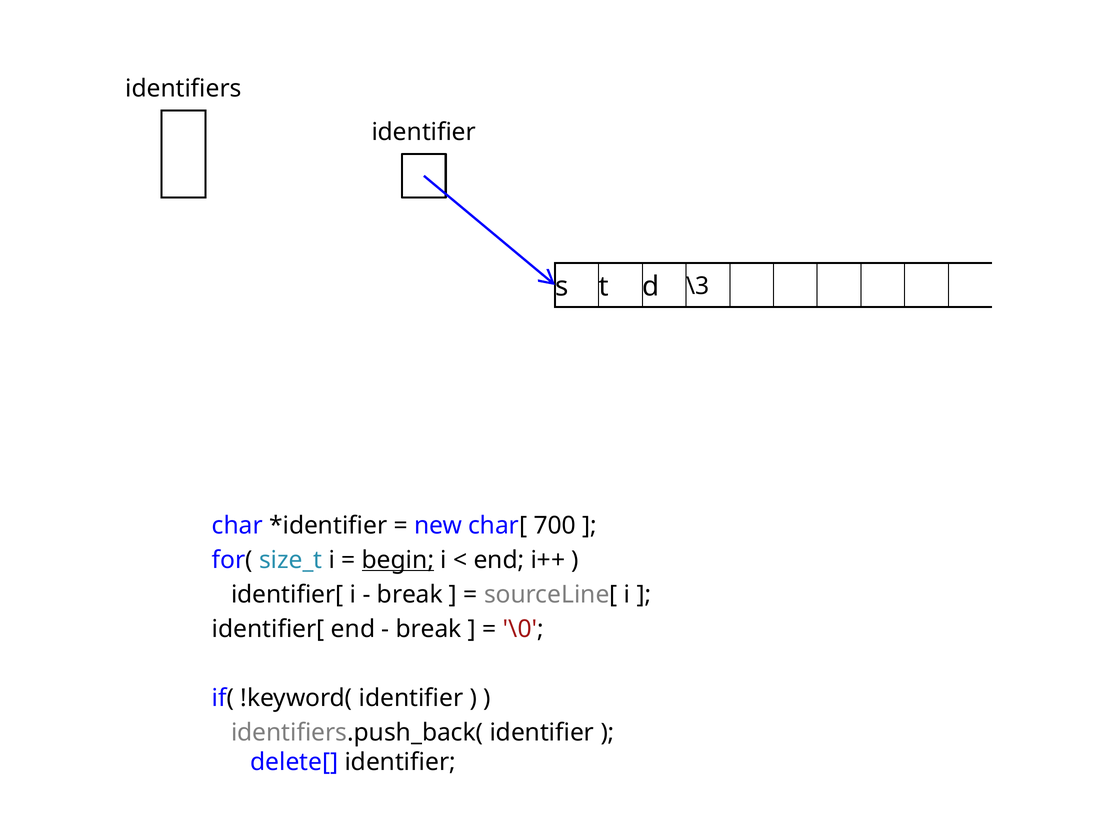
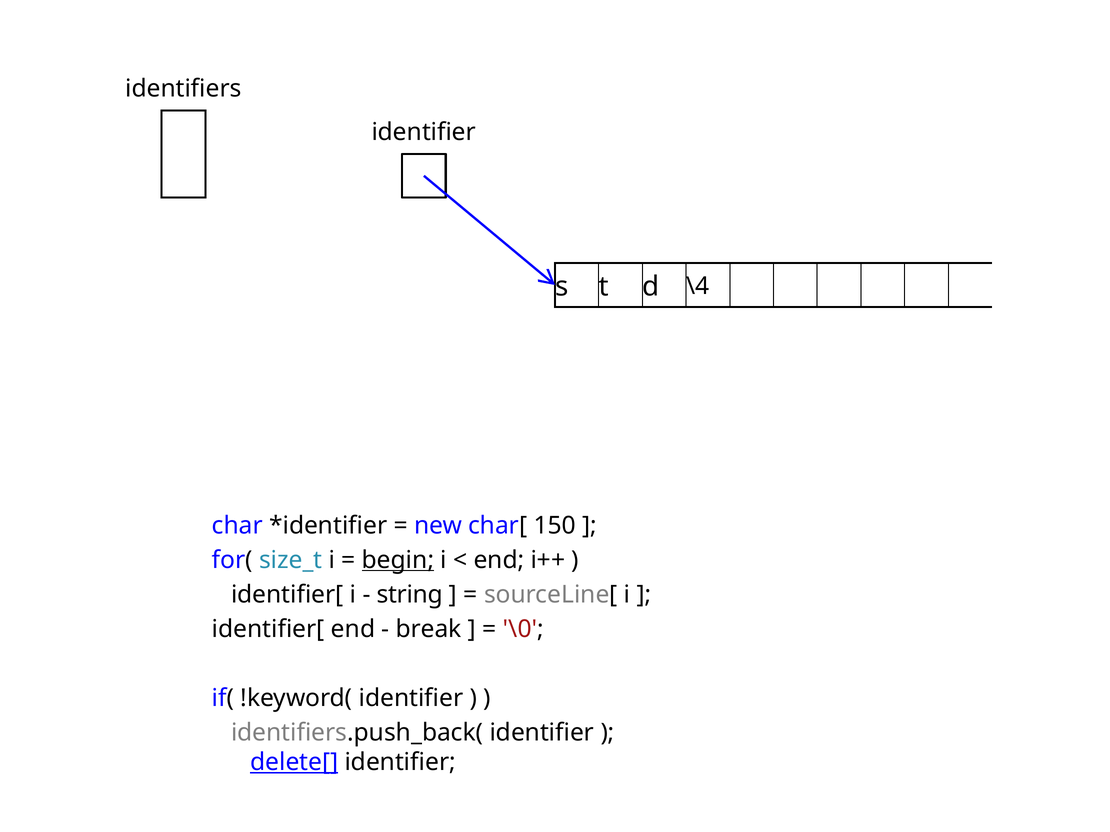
\3: \3 -> \4
700: 700 -> 150
break at (410, 595): break -> string
delete[ underline: none -> present
